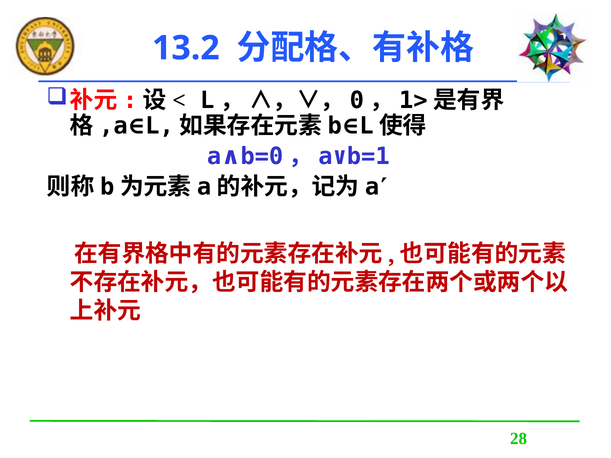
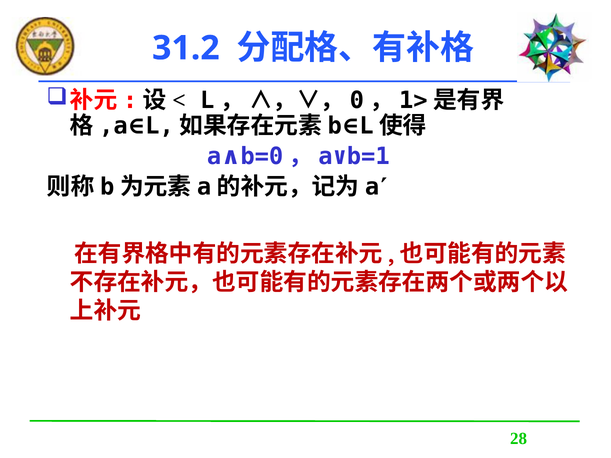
13.2: 13.2 -> 31.2
